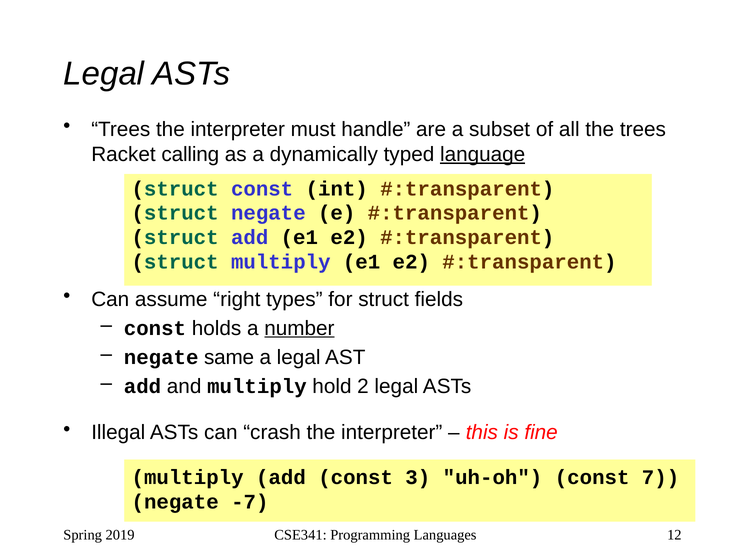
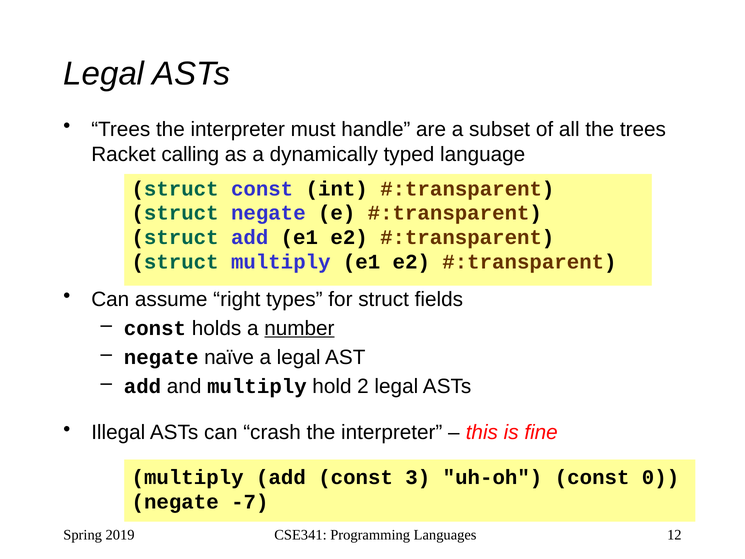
language underline: present -> none
same: same -> naïve
7: 7 -> 0
